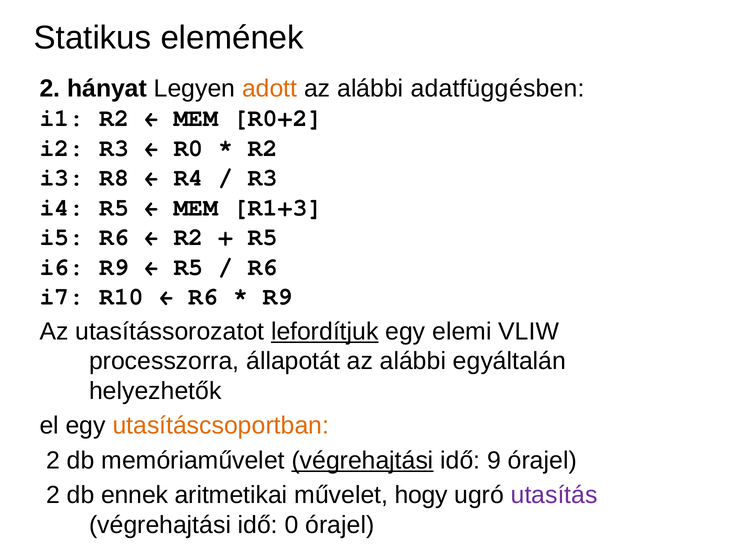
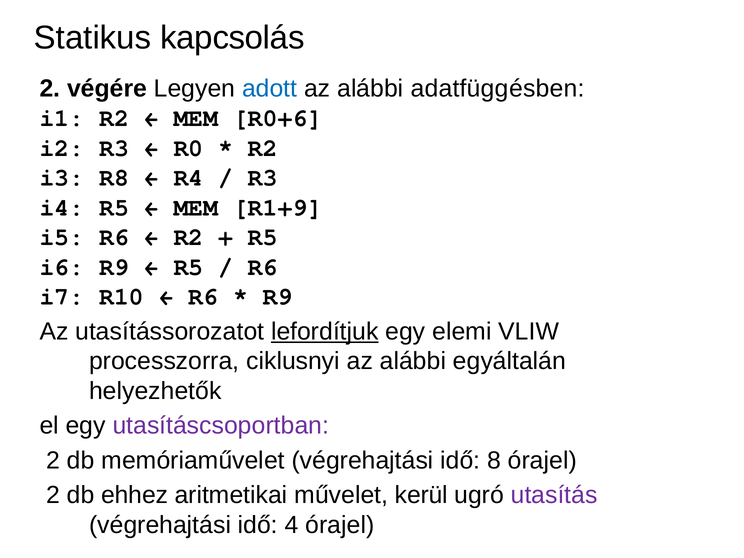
elemének: elemének -> kapcsolás
hányat: hányat -> végére
adott colour: orange -> blue
R0+2: R0+2 -> R0+6
R1+3: R1+3 -> R1+9
állapotát: állapotát -> ciklusnyi
utasításcsoportban colour: orange -> purple
végrehajtási at (363, 460) underline: present -> none
9: 9 -> 8
ennek: ennek -> ehhez
hogy: hogy -> kerül
0: 0 -> 4
